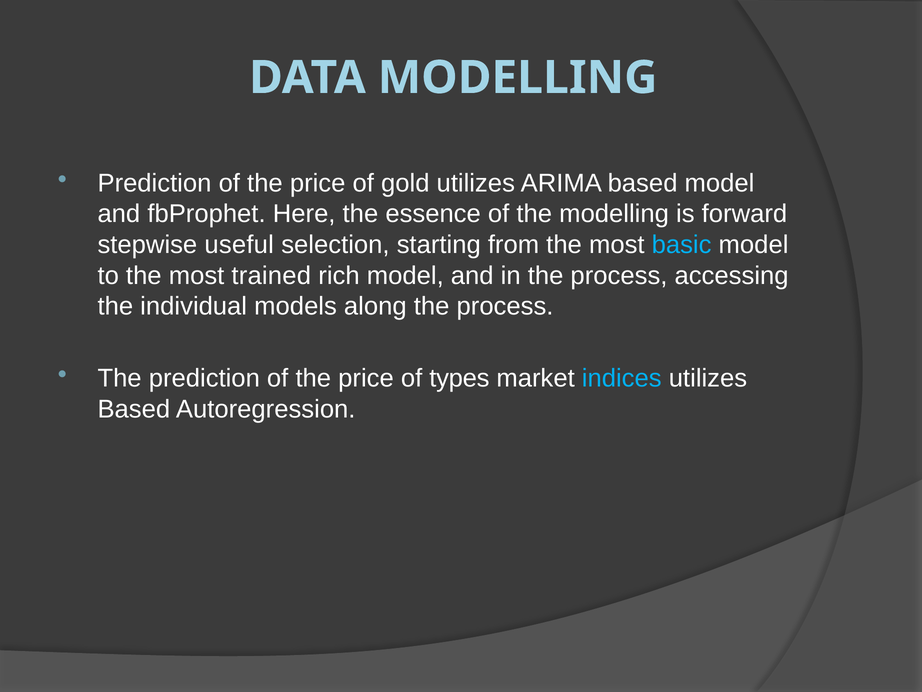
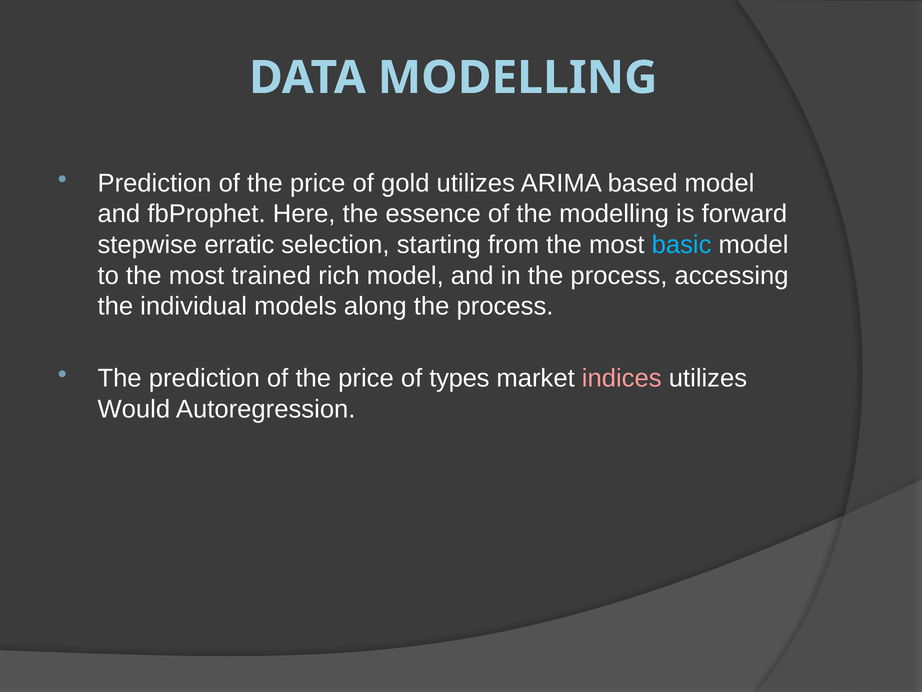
useful: useful -> erratic
indices colour: light blue -> pink
Based at (134, 409): Based -> Would
